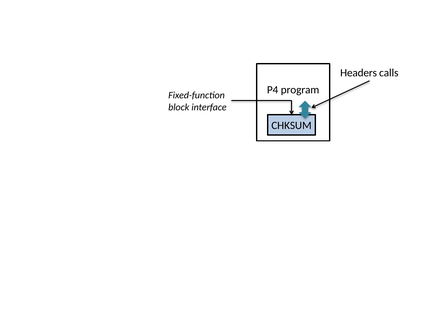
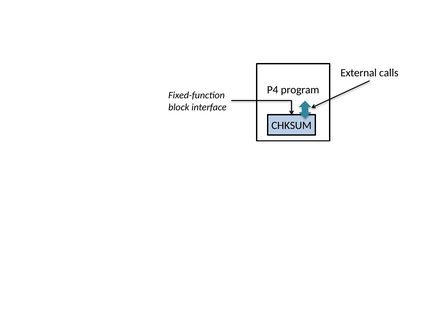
Headers: Headers -> External
